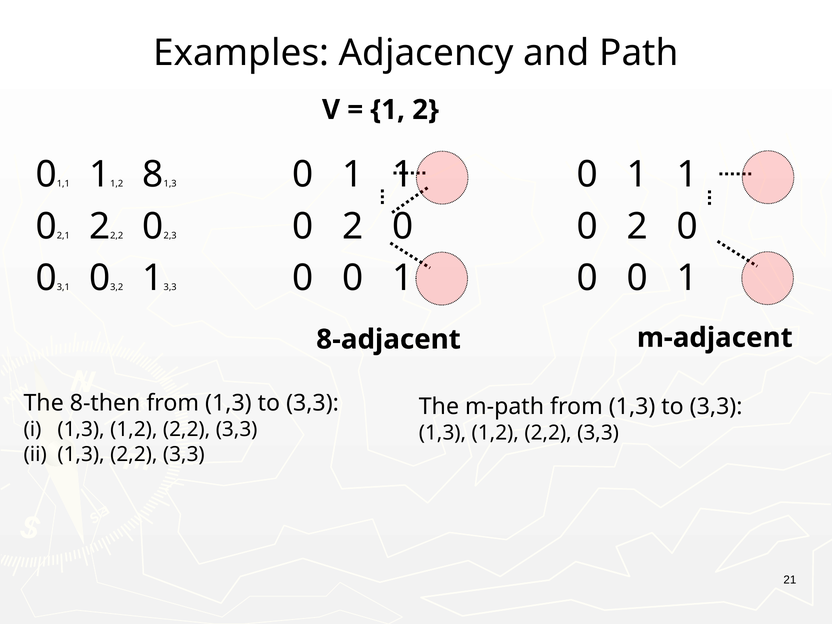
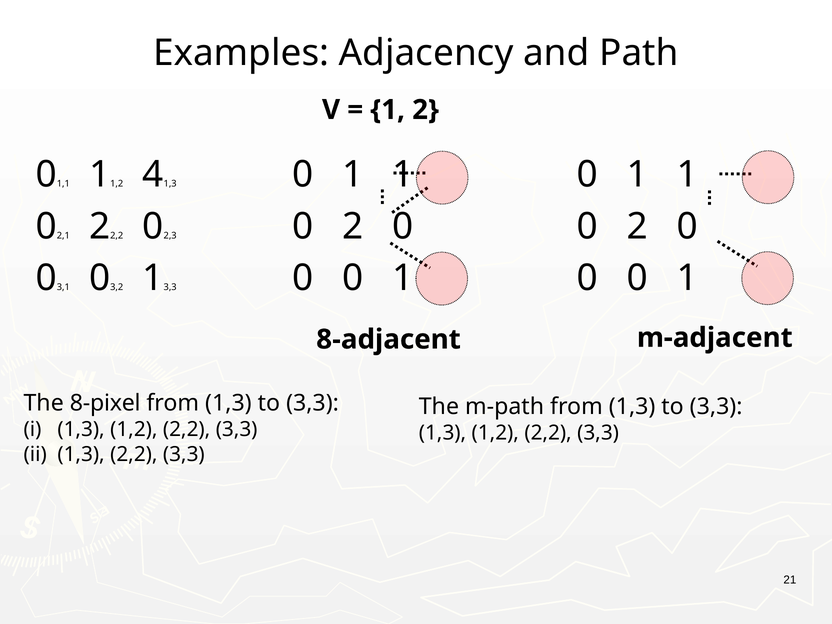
8: 8 -> 4
8-then: 8-then -> 8-pixel
